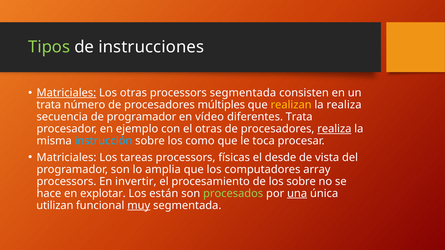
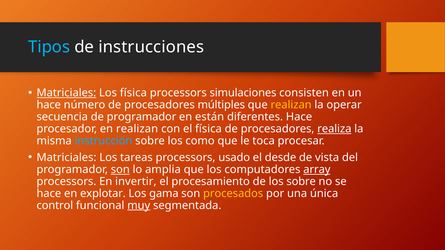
Tipos colour: light green -> light blue
Los otras: otras -> física
processors segmentada: segmentada -> simulaciones
trata at (49, 105): trata -> hace
la realiza: realiza -> operar
vídeo: vídeo -> están
diferentes Trata: Trata -> Hace
en ejemplo: ejemplo -> realizan
el otras: otras -> física
físicas: físicas -> usado
son at (120, 170) underline: none -> present
array underline: none -> present
están: están -> gama
procesados colour: light green -> yellow
una underline: present -> none
utilizan: utilizan -> control
